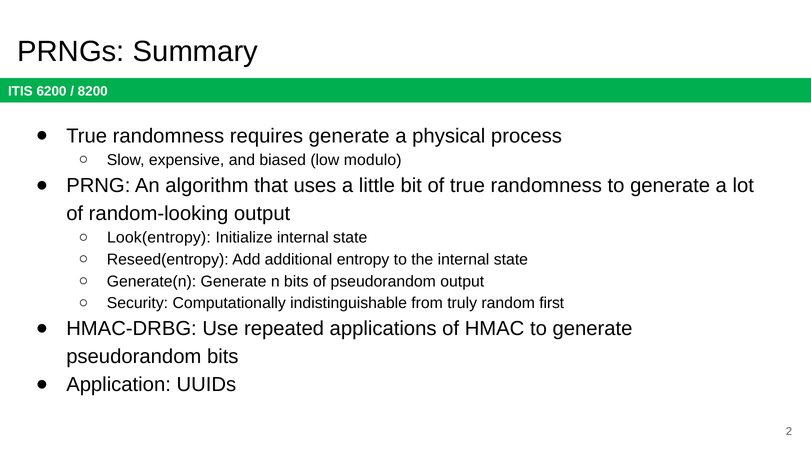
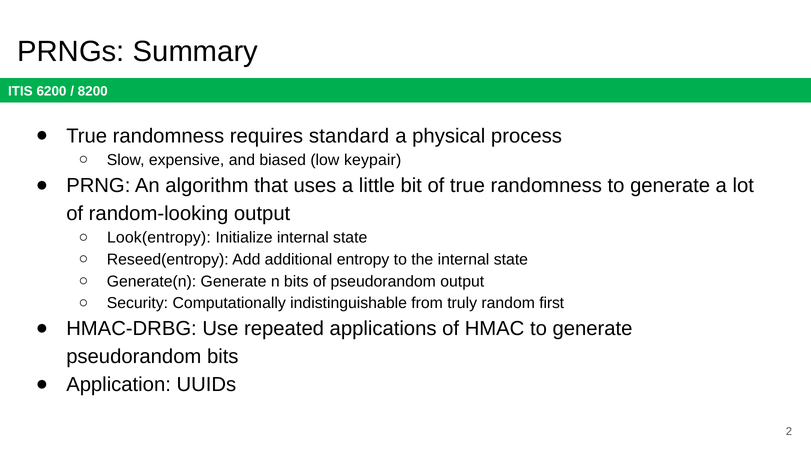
requires generate: generate -> standard
modulo: modulo -> keypair
